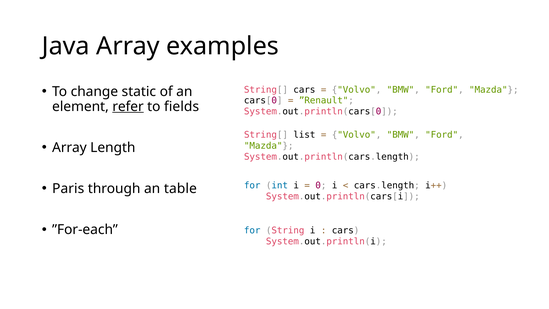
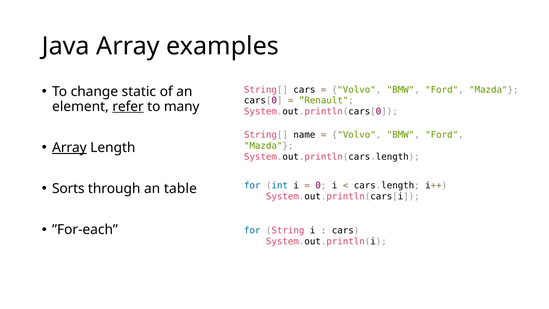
fields: fields -> many
list: list -> name
Array at (69, 147) underline: none -> present
Paris: Paris -> Sorts
